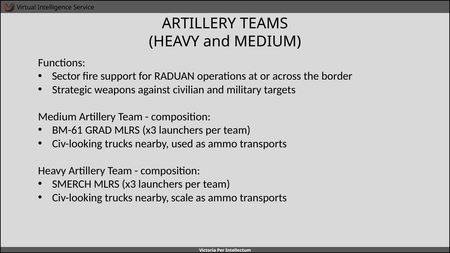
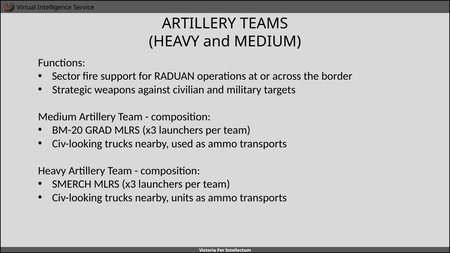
BM-61: BM-61 -> BM-20
scale: scale -> units
